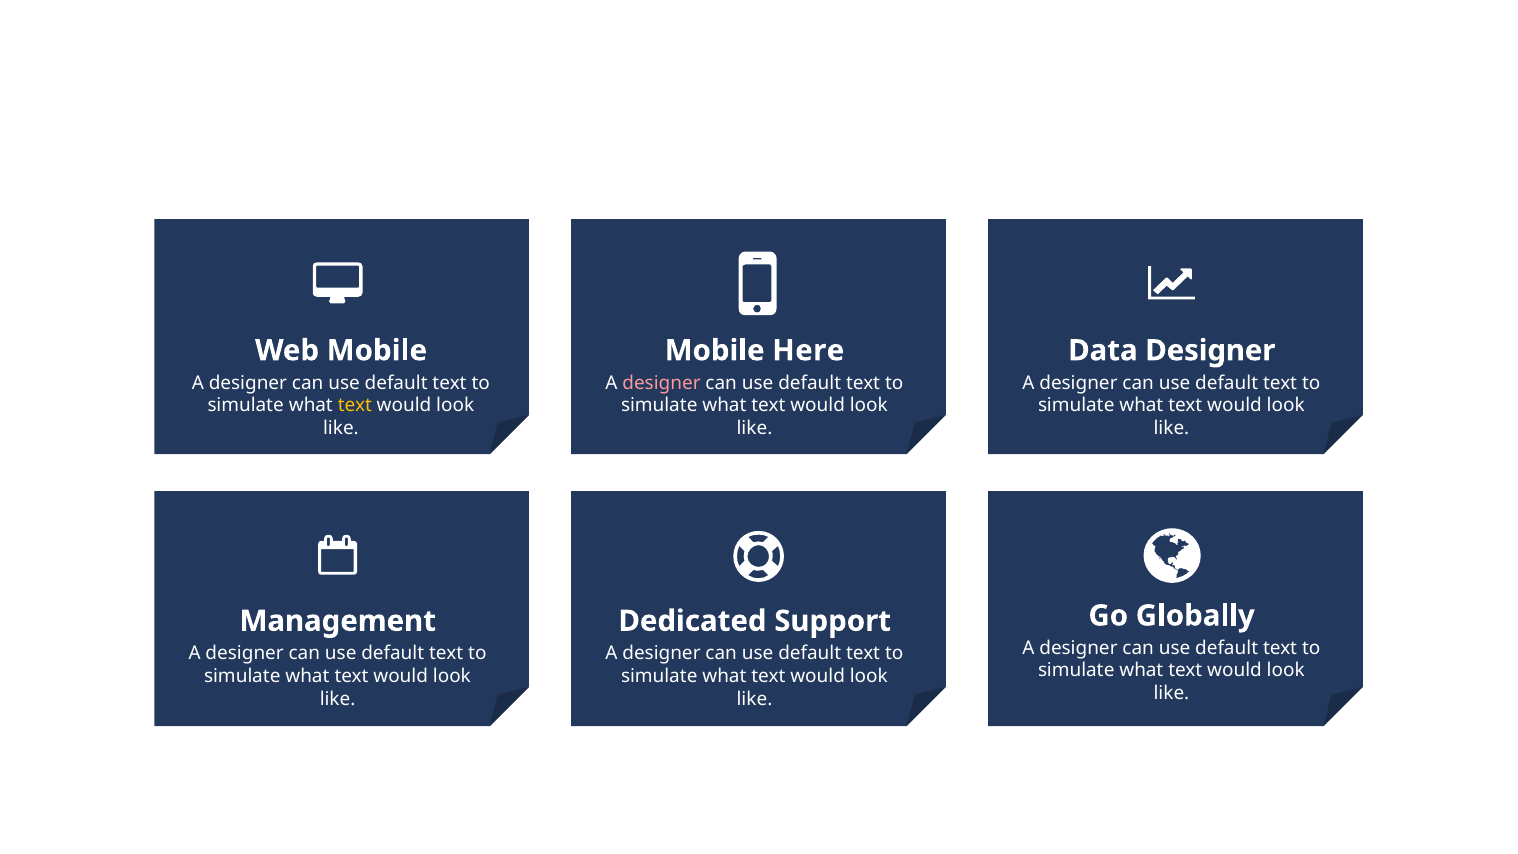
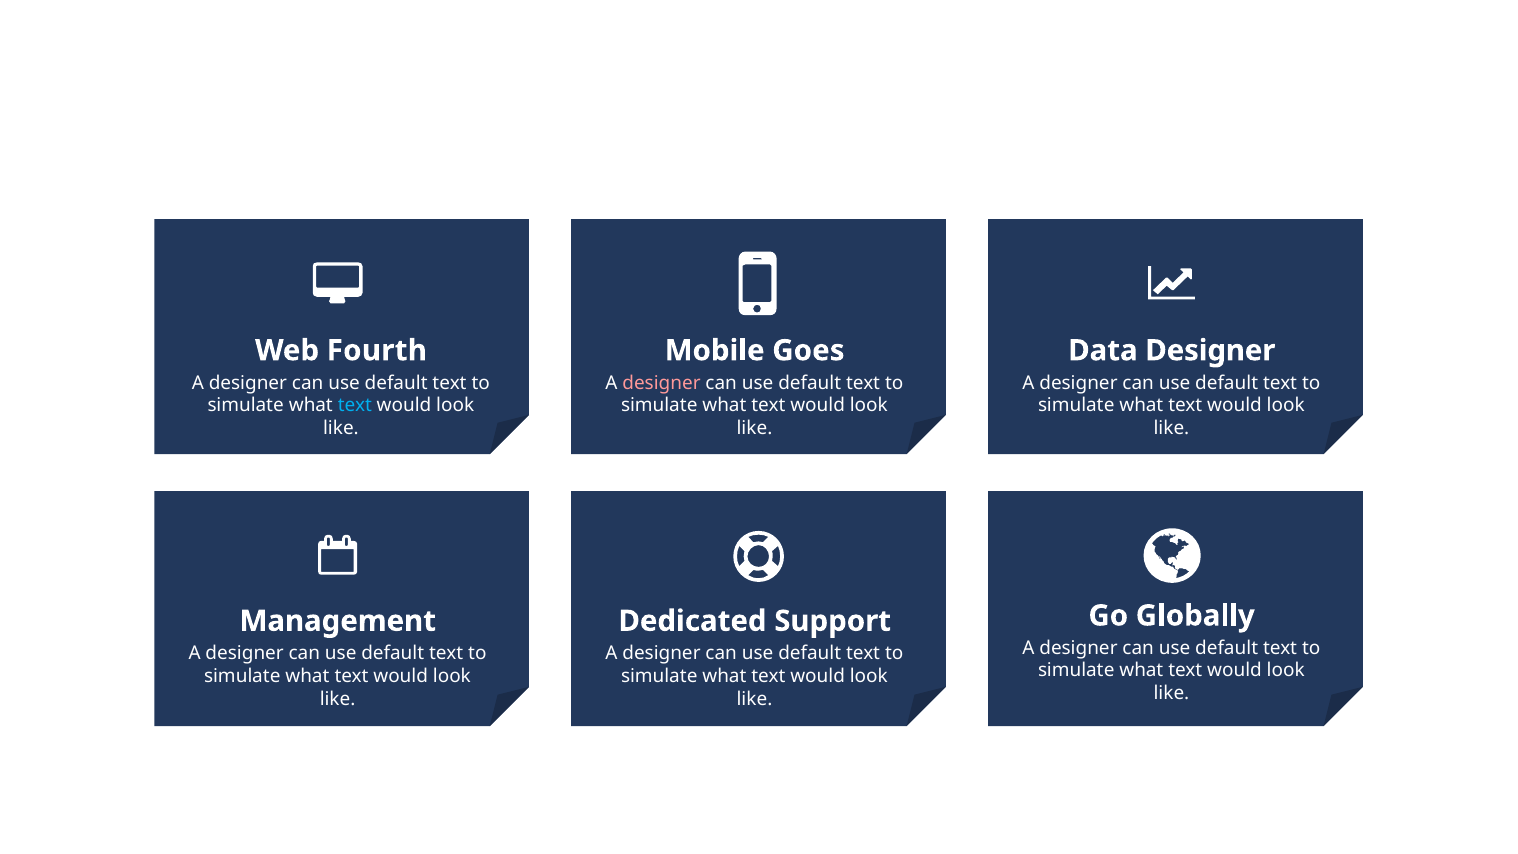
Web Mobile: Mobile -> Fourth
Here: Here -> Goes
text at (355, 405) colour: yellow -> light blue
